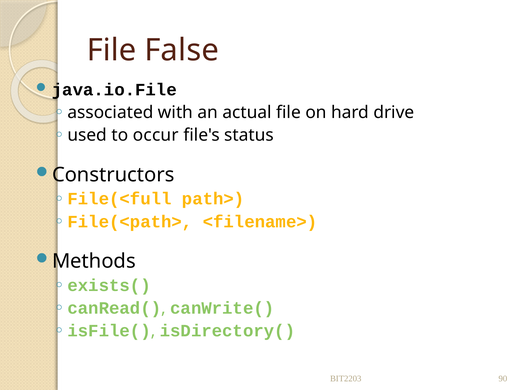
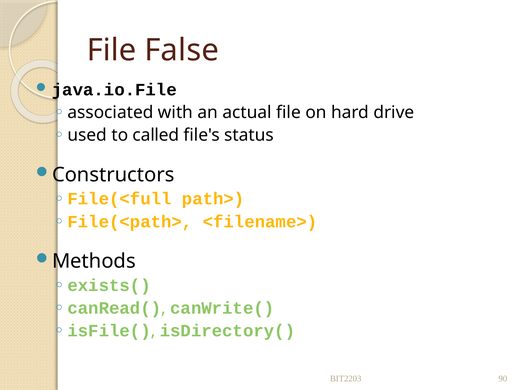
occur: occur -> called
